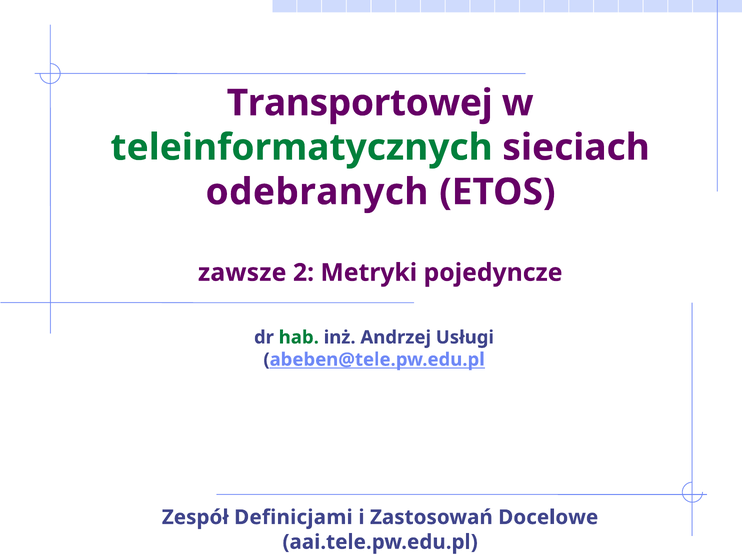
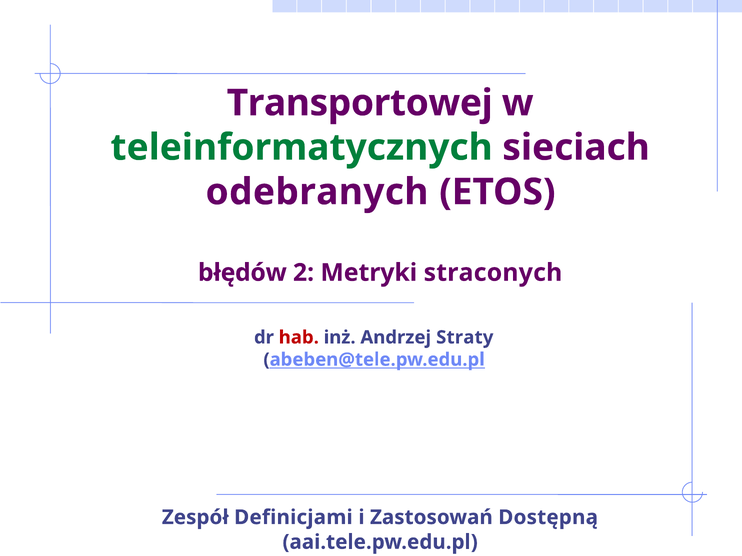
zawsze: zawsze -> błędów
pojedyncze: pojedyncze -> straconych
hab colour: green -> red
Usługi: Usługi -> Straty
Docelowe: Docelowe -> Dostępną
